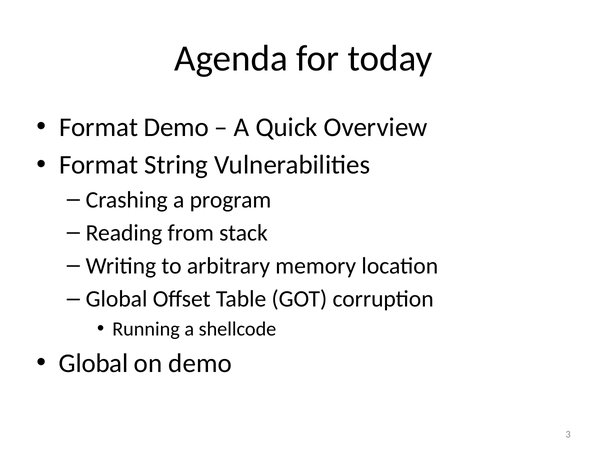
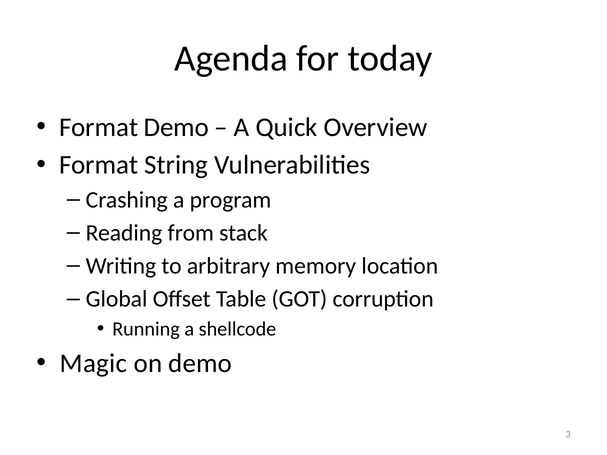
Global at (94, 364): Global -> Magic
